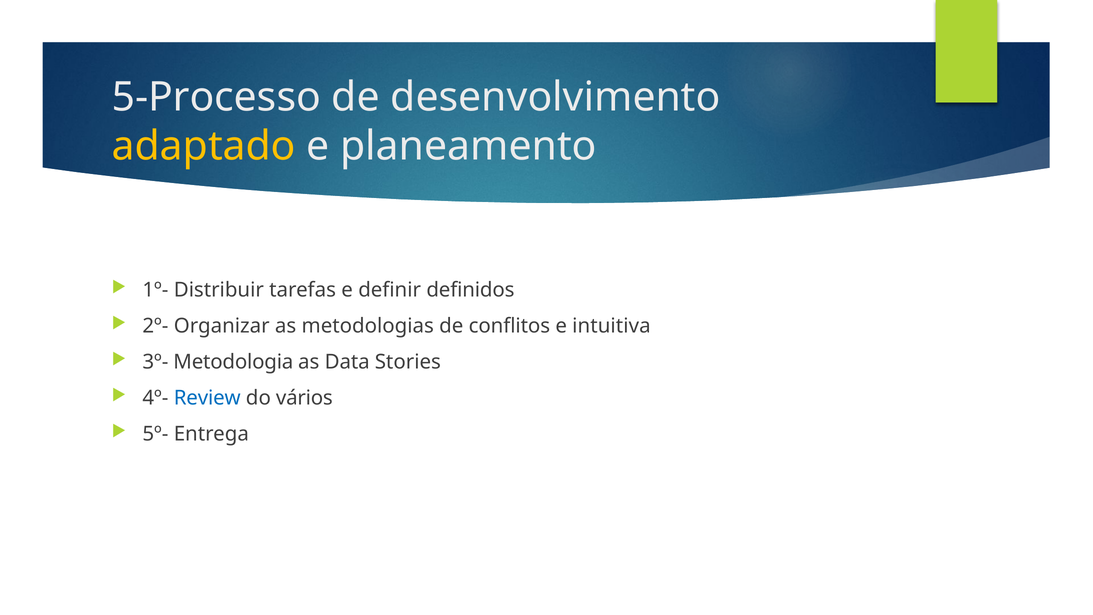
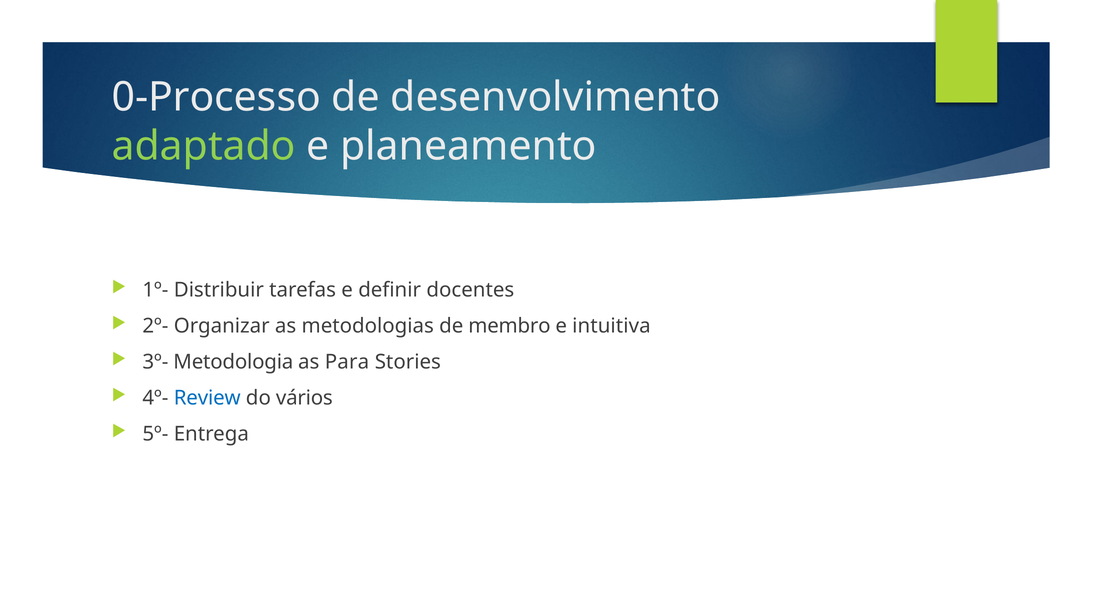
5-Processo: 5-Processo -> 0-Processo
adaptado colour: yellow -> light green
definidos: definidos -> docentes
conflitos: conflitos -> membro
Data: Data -> Para
